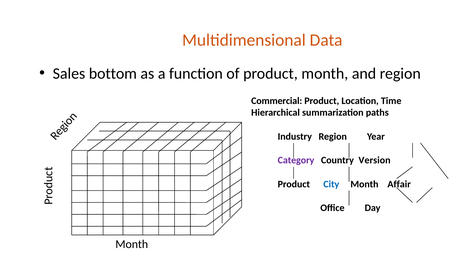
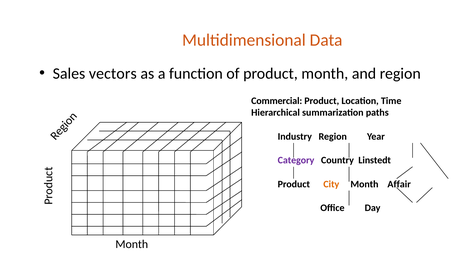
bottom: bottom -> vectors
Version: Version -> Linstedt
City colour: blue -> orange
